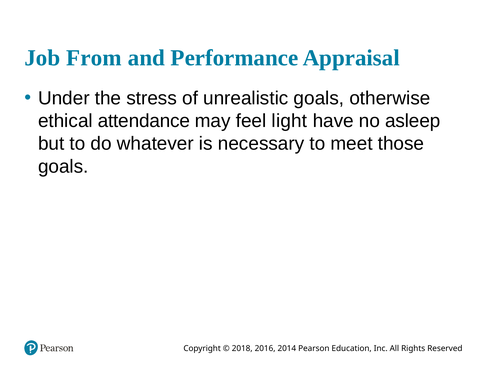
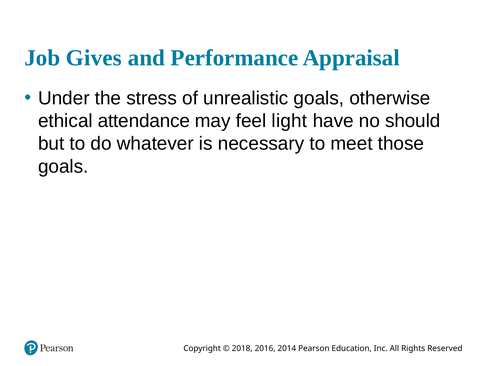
From: From -> Gives
asleep: asleep -> should
